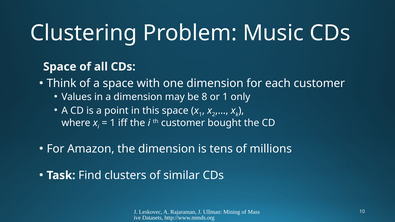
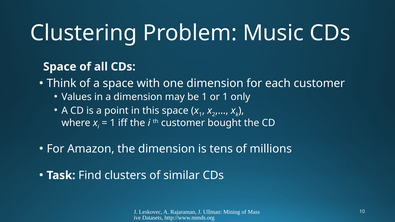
be 8: 8 -> 1
